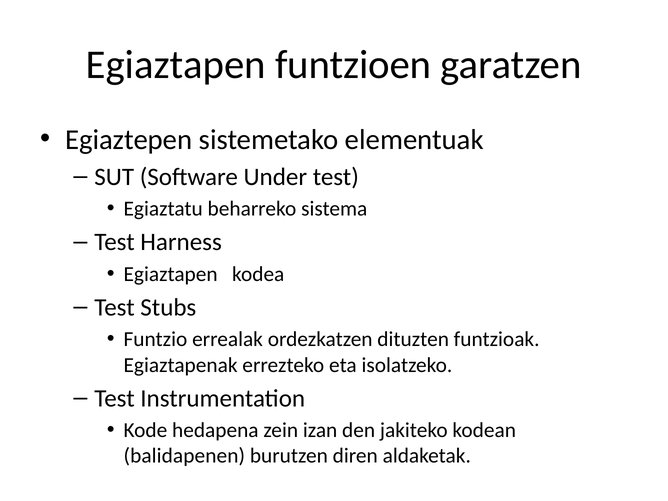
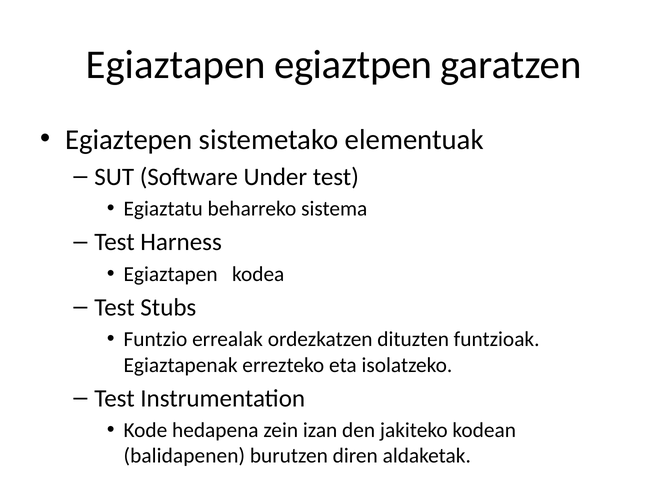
funtzioen: funtzioen -> egiaztpen
